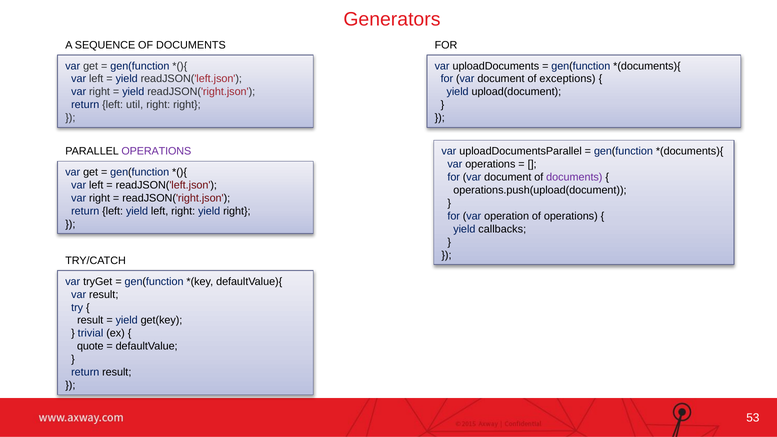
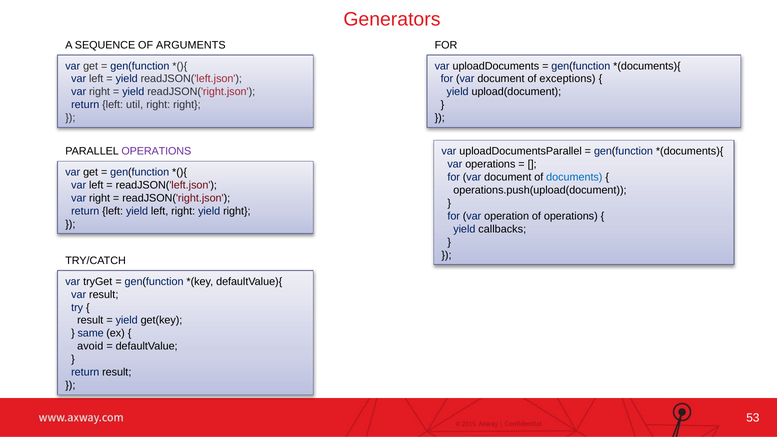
SEQUENCE OF DOCUMENTS: DOCUMENTS -> ARGUMENTS
documents at (574, 177) colour: purple -> blue
trivial: trivial -> same
quote: quote -> avoid
